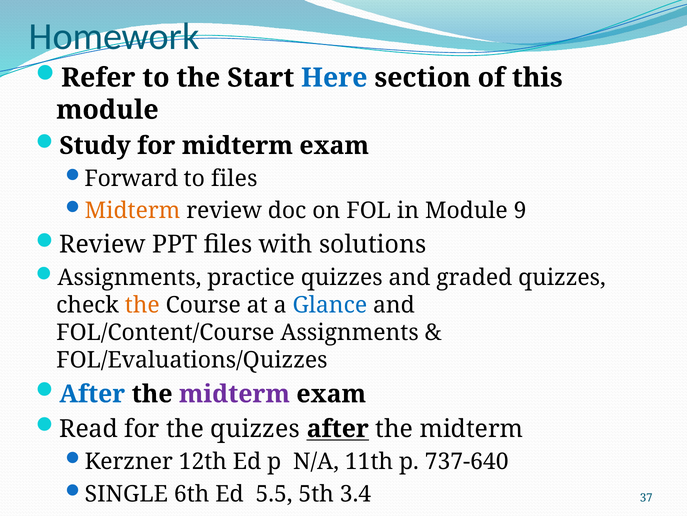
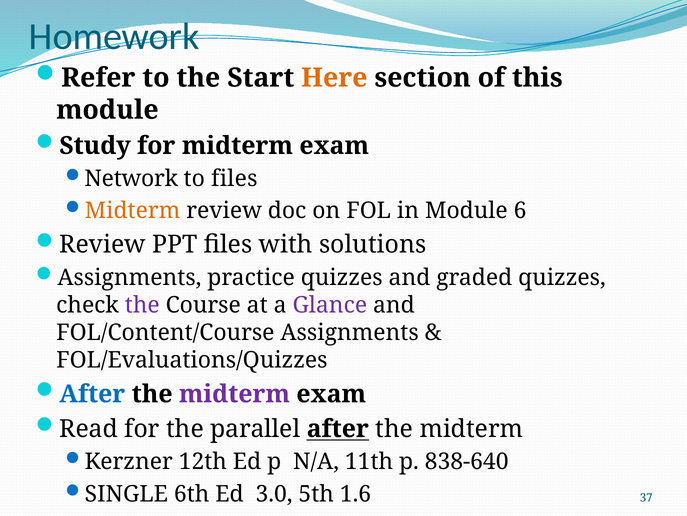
Here colour: blue -> orange
Forward: Forward -> Network
9: 9 -> 6
the at (142, 305) colour: orange -> purple
Glance colour: blue -> purple
the quizzes: quizzes -> parallel
737-640: 737-640 -> 838-640
5.5: 5.5 -> 3.0
3.4: 3.4 -> 1.6
